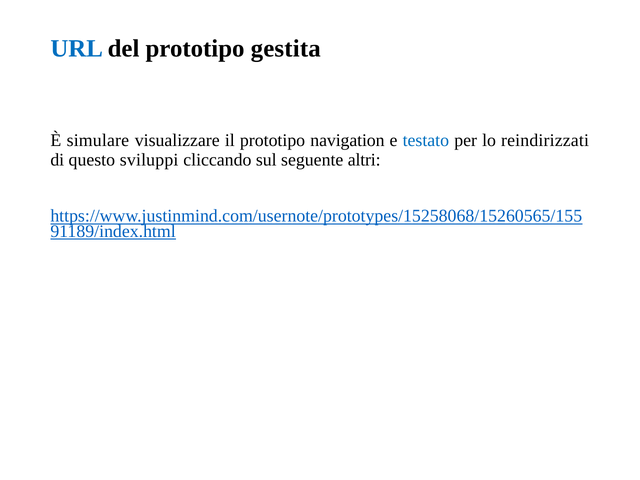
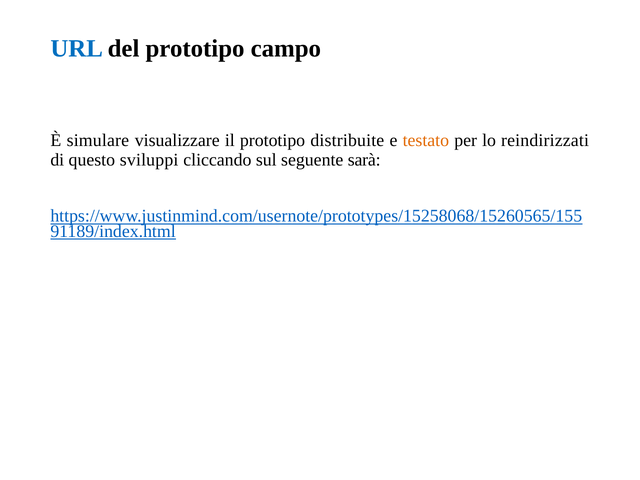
gestita: gestita -> campo
navigation: navigation -> distribuite
testato colour: blue -> orange
altri: altri -> sarà
